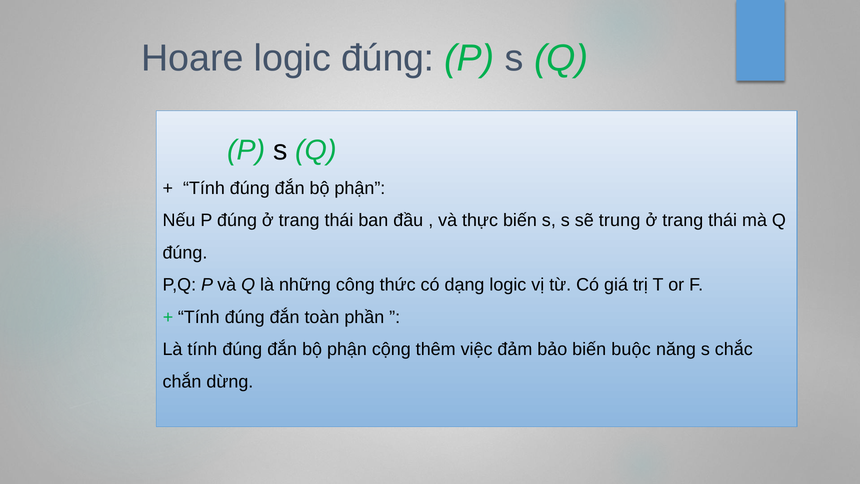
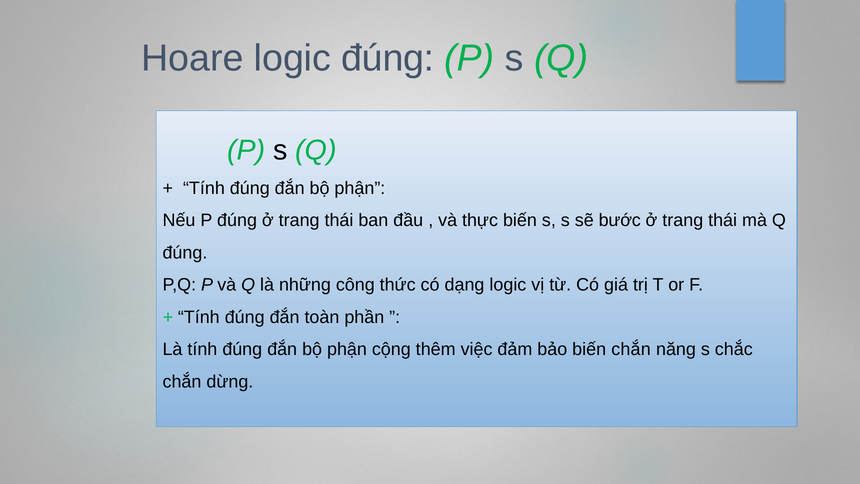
trung: trung -> bước
biến buộc: buộc -> chắn
